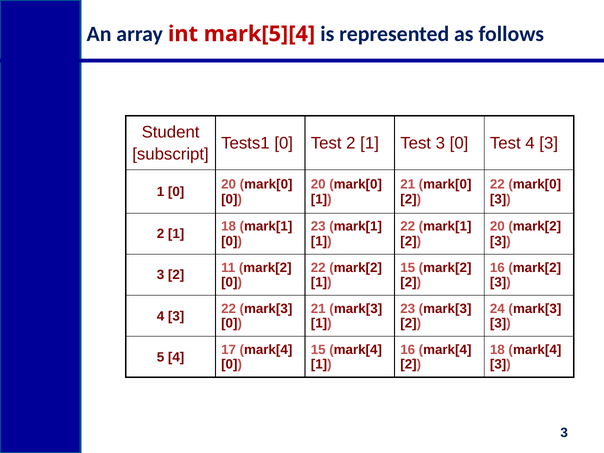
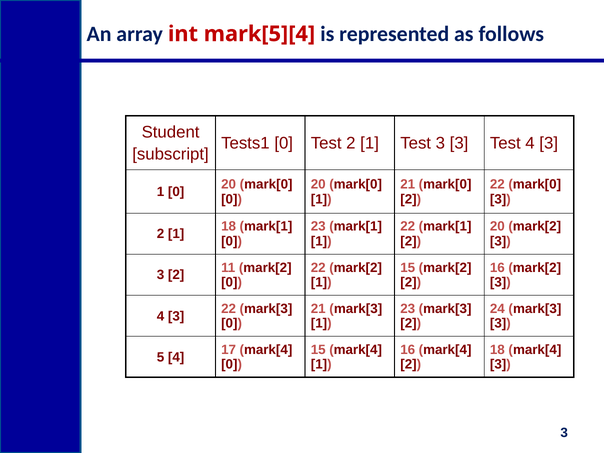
Test 3 0: 0 -> 3
